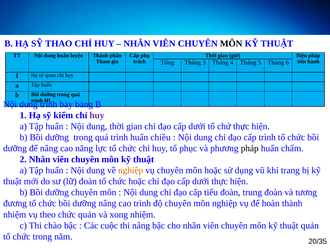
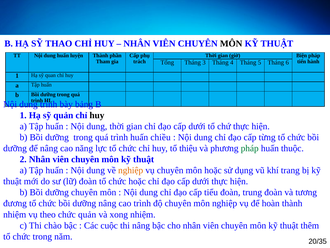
sỹ kiểm: kiểm -> quản
huy at (97, 115) colour: purple -> black
cấp trình: trình -> từng
phục: phục -> thiệu
pháp at (250, 148) colour: black -> green
chấm: chấm -> thuộc
thuật quản: quản -> thêm
